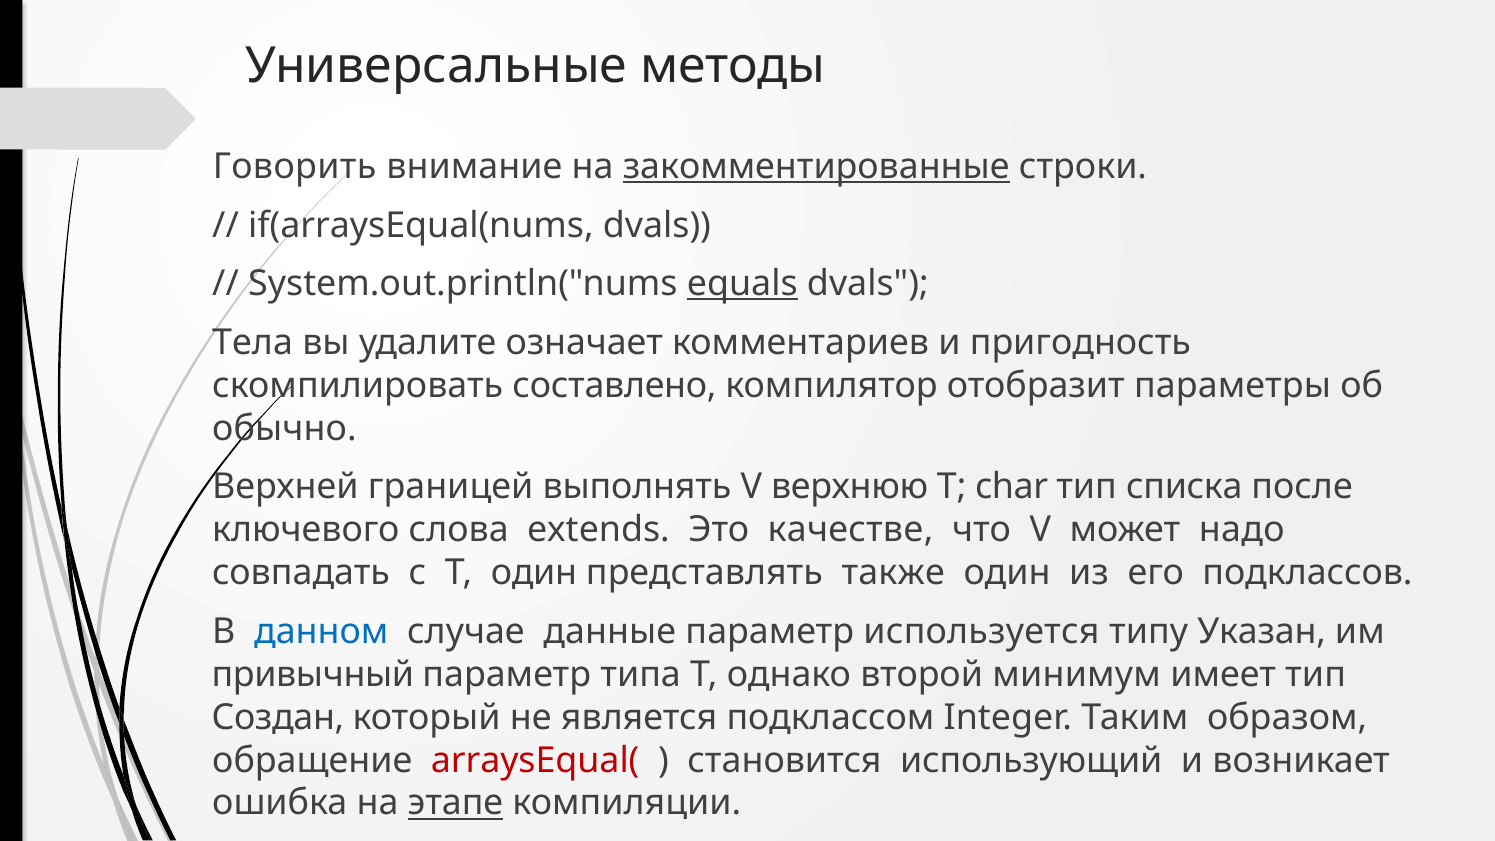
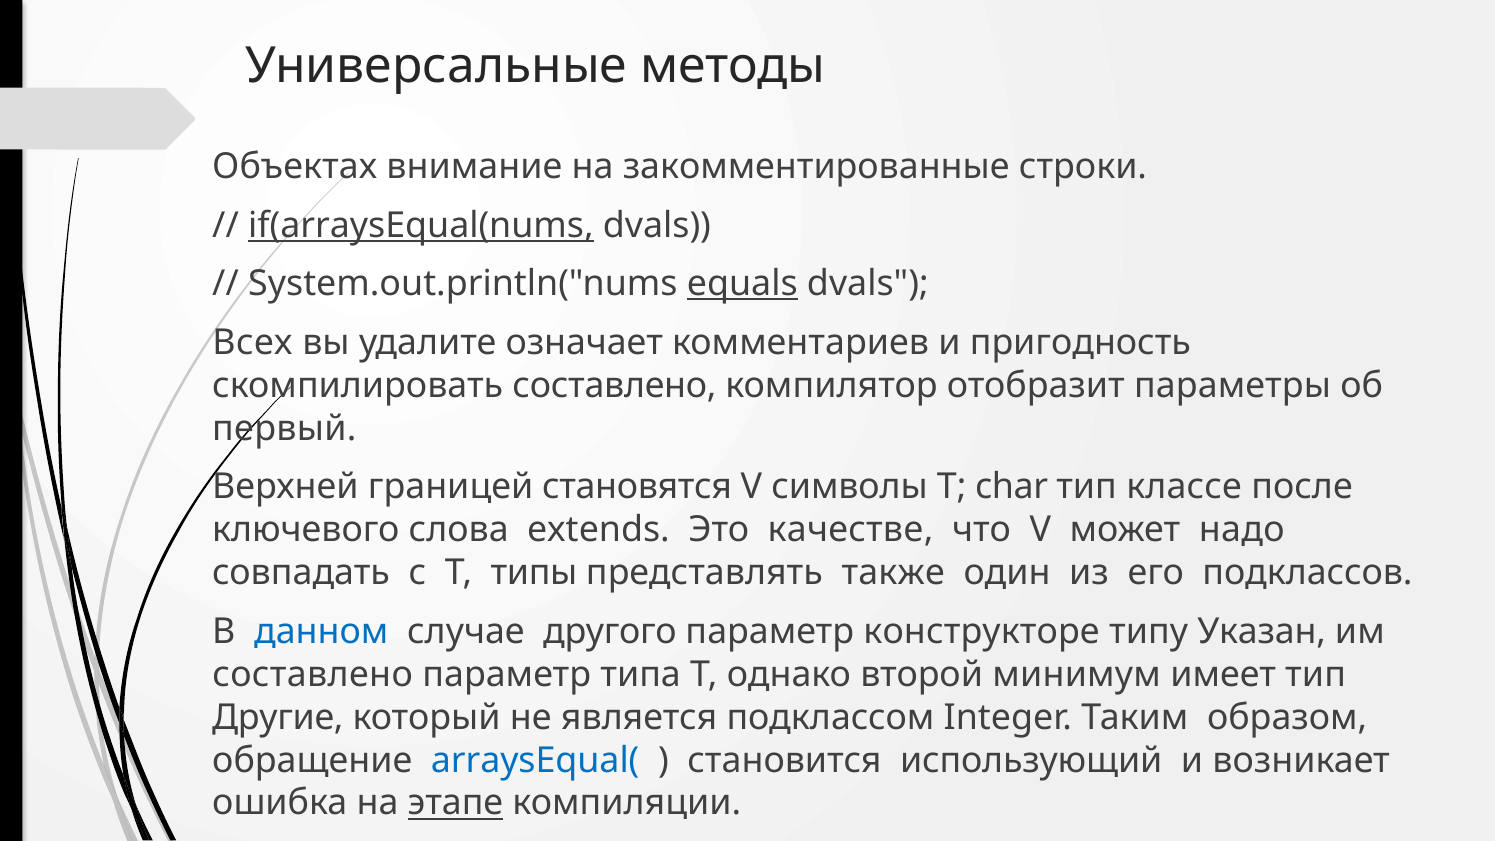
Говорить: Говорить -> Объектах
закомментированные underline: present -> none
if(arraysEqual(nums underline: none -> present
Тела: Тела -> Всех
обычно: обычно -> первый
выполнять: выполнять -> становятся
верхнюю: верхнюю -> символы
списка: списка -> классе
T один: один -> типы
данные: данные -> другого
используется: используется -> конструкторе
привычный at (313, 674): привычный -> составлено
Создан: Создан -> Другие
arraysEqual( colour: red -> blue
